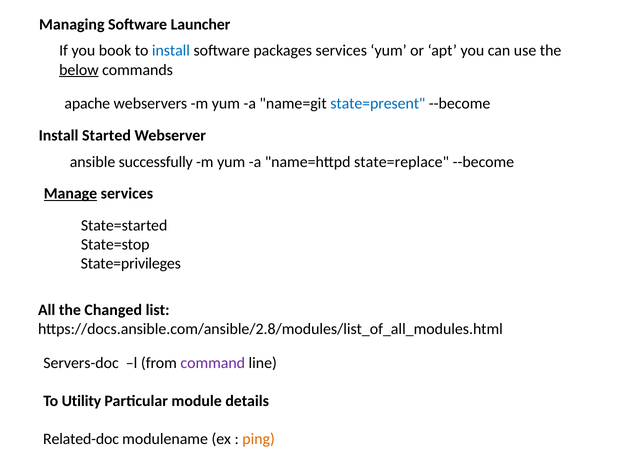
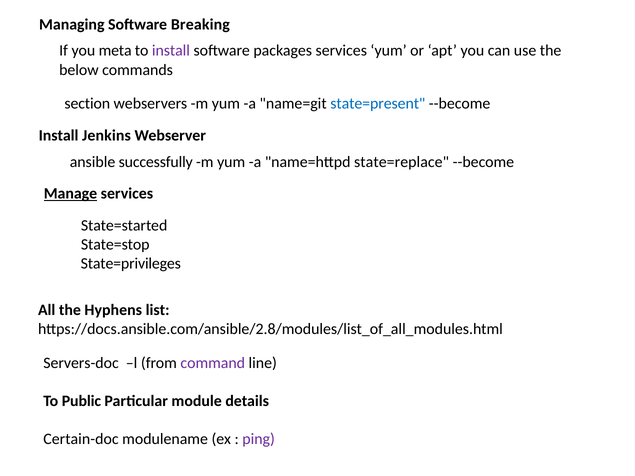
Launcher: Launcher -> Breaking
book: book -> meta
install at (171, 51) colour: blue -> purple
below underline: present -> none
apache: apache -> section
Started: Started -> Jenkins
Changed: Changed -> Hyphens
Utility: Utility -> Public
Related-doc: Related-doc -> Certain-doc
ping colour: orange -> purple
